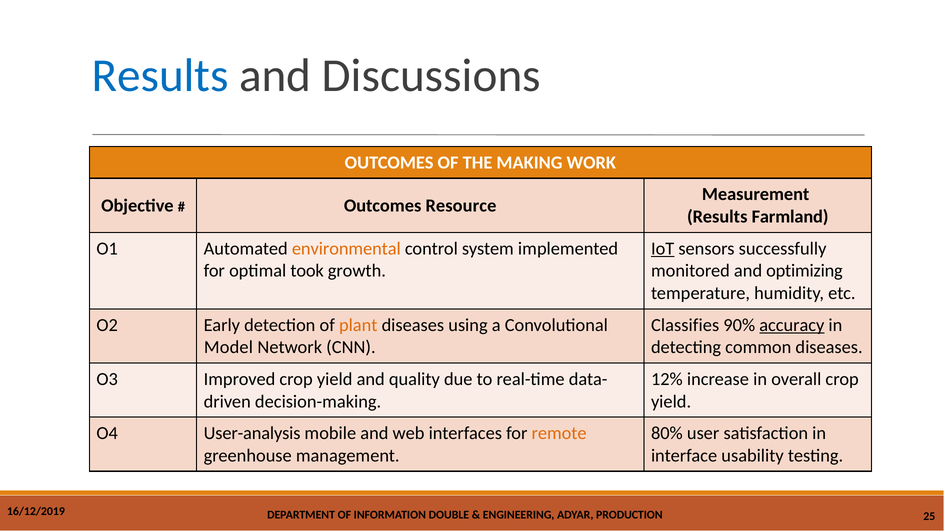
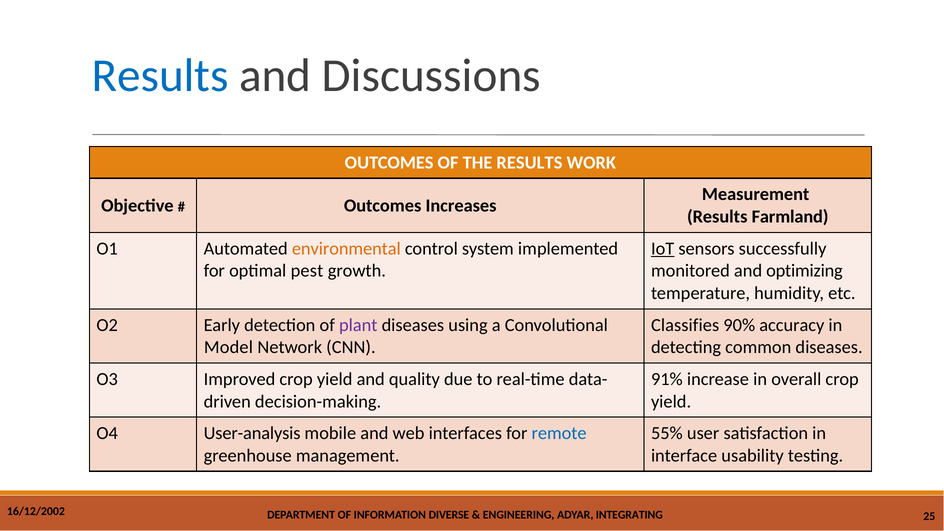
THE MAKING: MAKING -> RESULTS
Resource: Resource -> Increases
took: took -> pest
plant colour: orange -> purple
accuracy underline: present -> none
12%: 12% -> 91%
remote colour: orange -> blue
80%: 80% -> 55%
16/12/2019: 16/12/2019 -> 16/12/2002
DOUBLE: DOUBLE -> DIVERSE
PRODUCTION: PRODUCTION -> INTEGRATING
